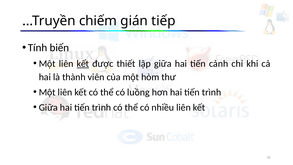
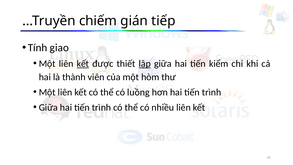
biến: biến -> giao
lập underline: none -> present
cảnh: cảnh -> kiểm
